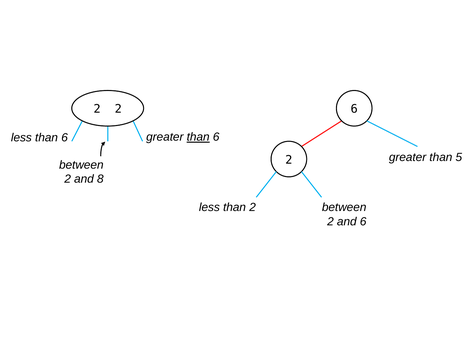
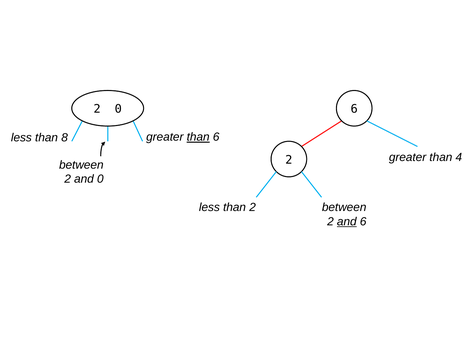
2 2: 2 -> 0
less than 6: 6 -> 8
5: 5 -> 4
and 8: 8 -> 0
and at (347, 222) underline: none -> present
